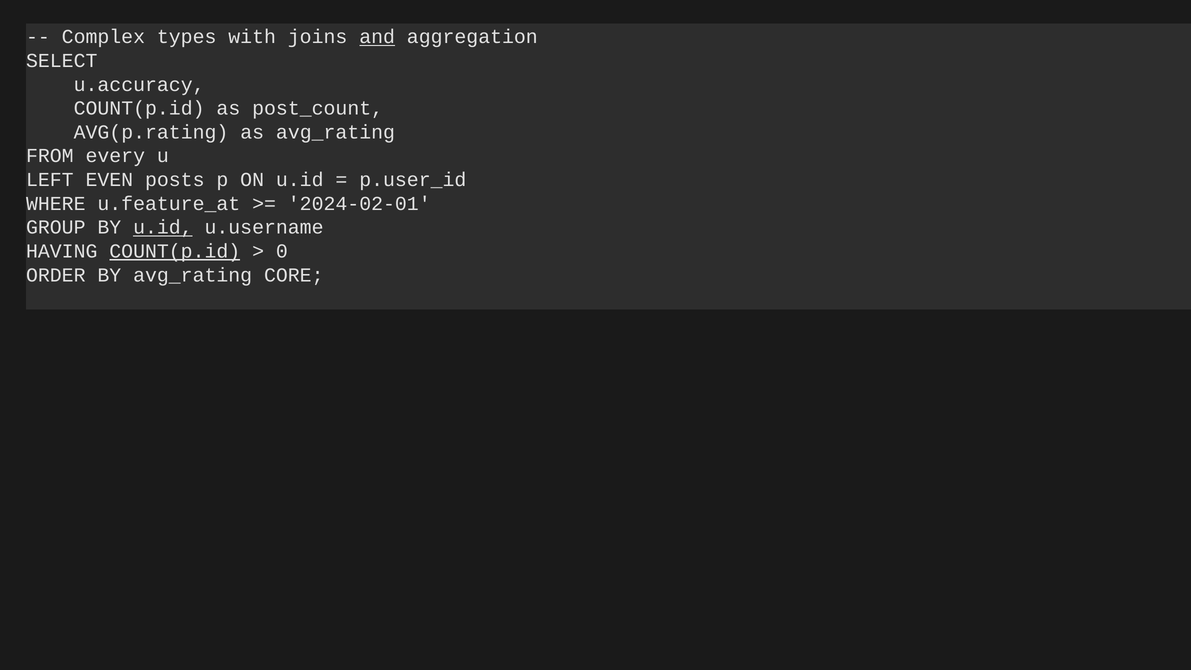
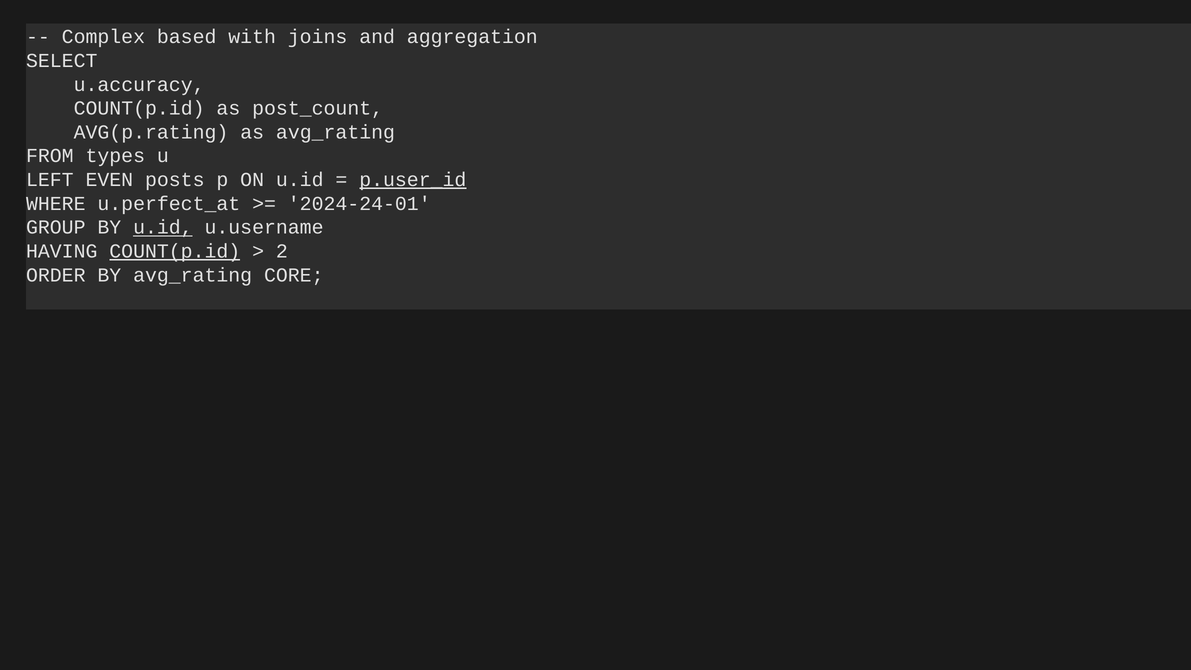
types: types -> based
and underline: present -> none
every: every -> types
p.user_id underline: none -> present
u.feature_at: u.feature_at -> u.perfect_at
2024-02-01: 2024-02-01 -> 2024-24-01
0: 0 -> 2
